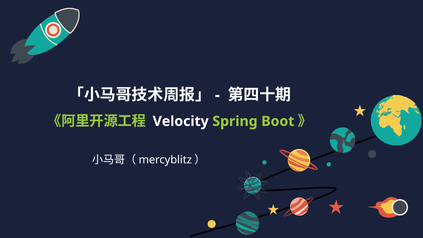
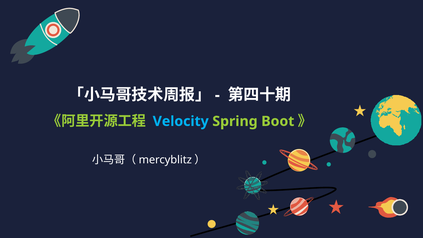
Velocity colour: white -> light blue
